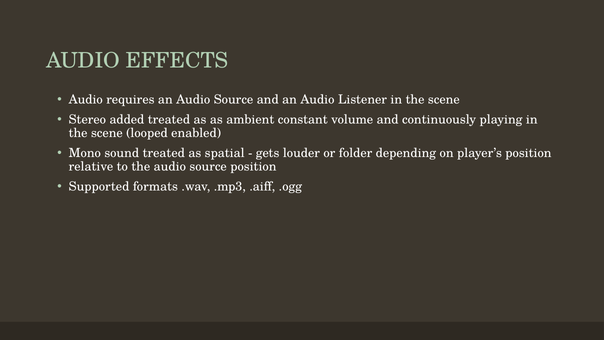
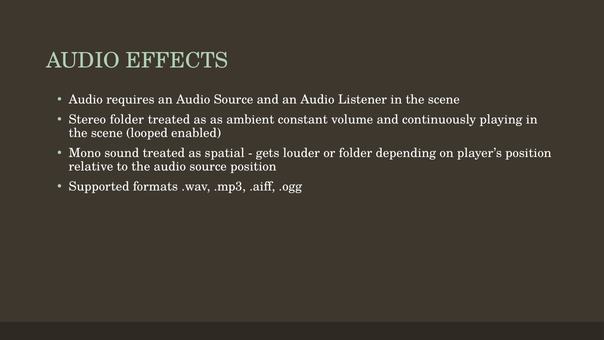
Stereo added: added -> folder
